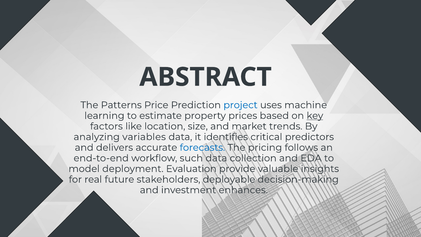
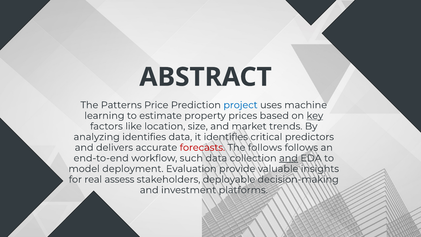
analyzing variables: variables -> identifies
forecasts colour: blue -> red
The pricing: pricing -> follows
and at (288, 158) underline: none -> present
future: future -> assess
enhances: enhances -> platforms
